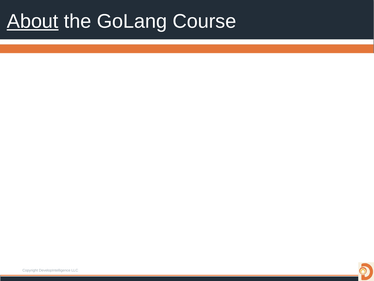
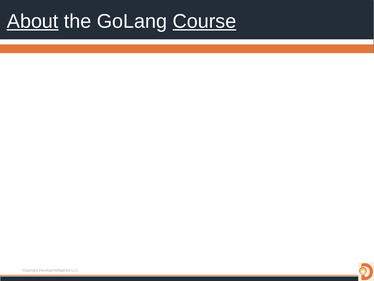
Course underline: none -> present
